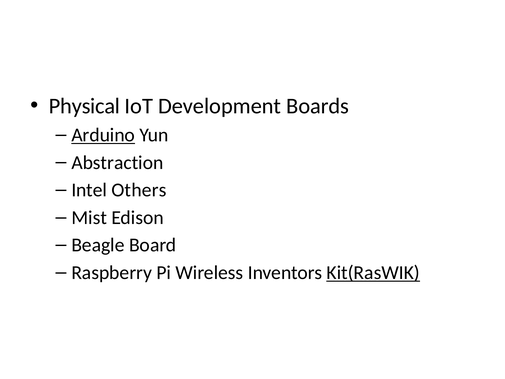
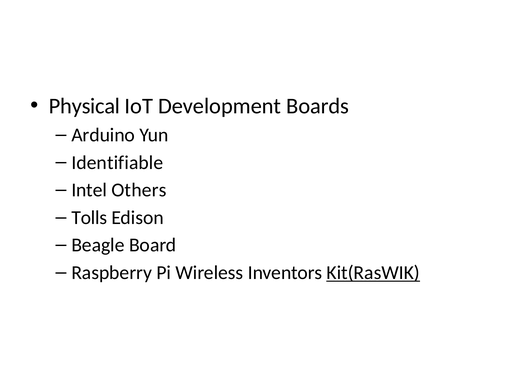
Arduino underline: present -> none
Abstraction: Abstraction -> Identifiable
Mist: Mist -> Tolls
